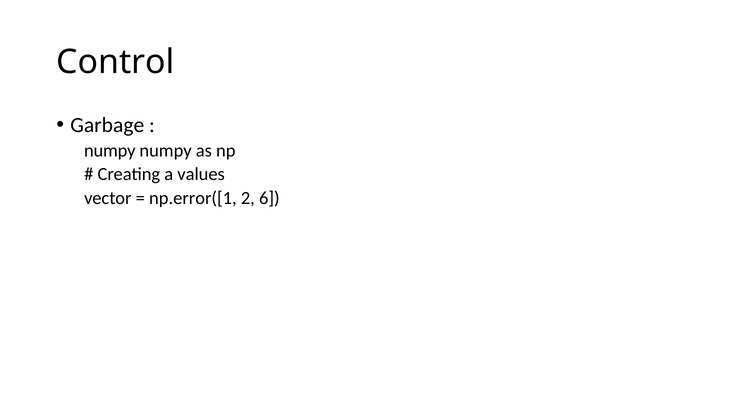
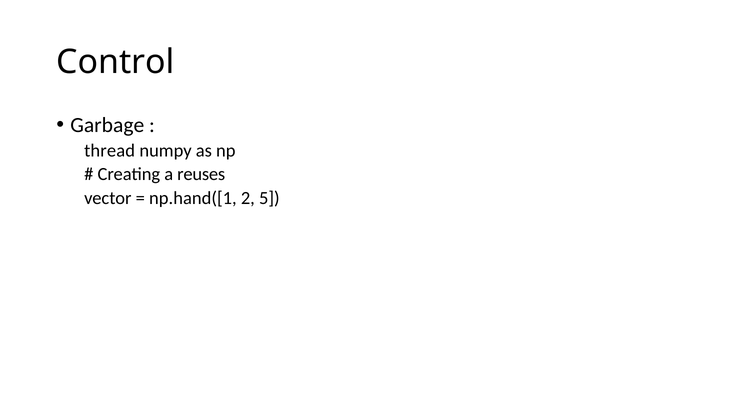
numpy at (110, 151): numpy -> thread
values: values -> reuses
np.error([1: np.error([1 -> np.hand([1
6: 6 -> 5
